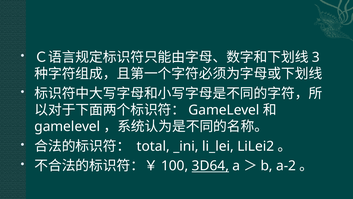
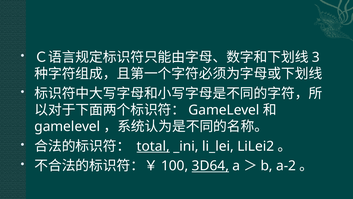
total underline: none -> present
